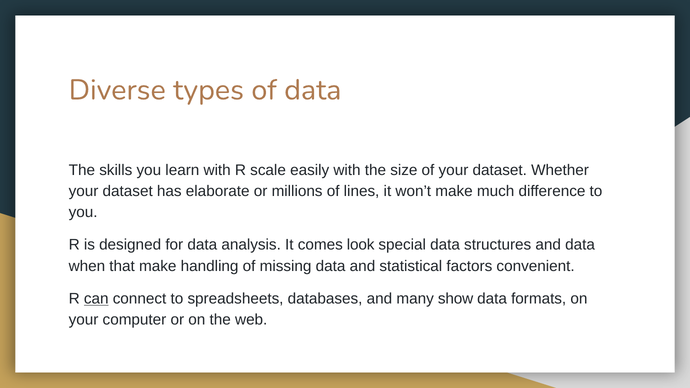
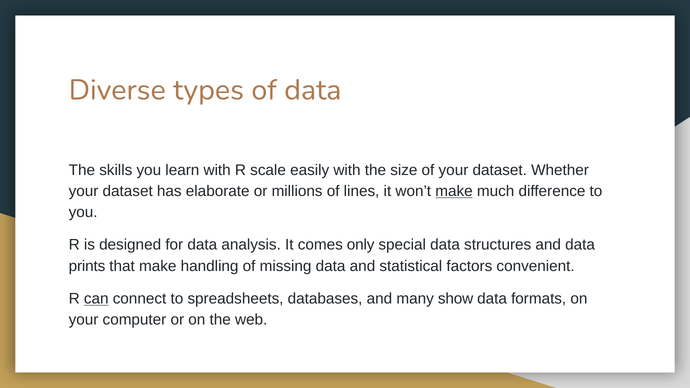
make at (454, 191) underline: none -> present
look: look -> only
when: when -> prints
